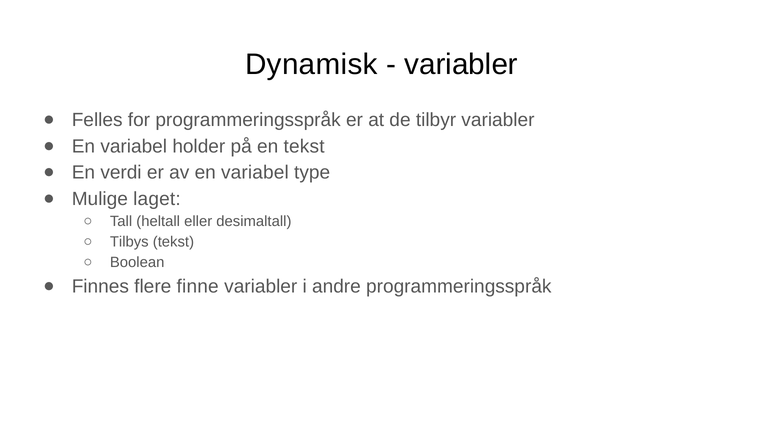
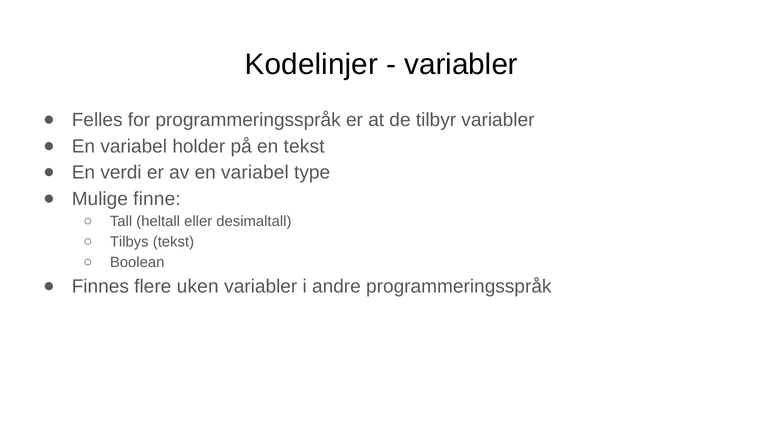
Dynamisk: Dynamisk -> Kodelinjer
laget: laget -> finne
finne: finne -> uken
